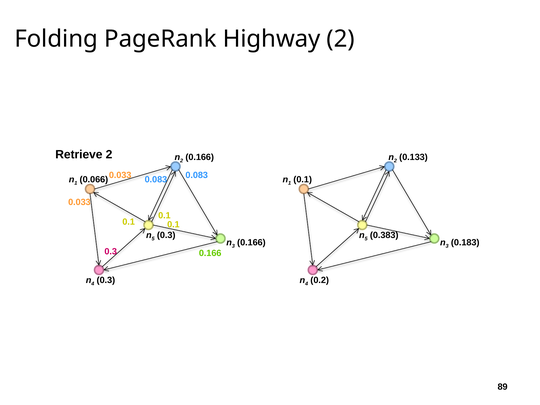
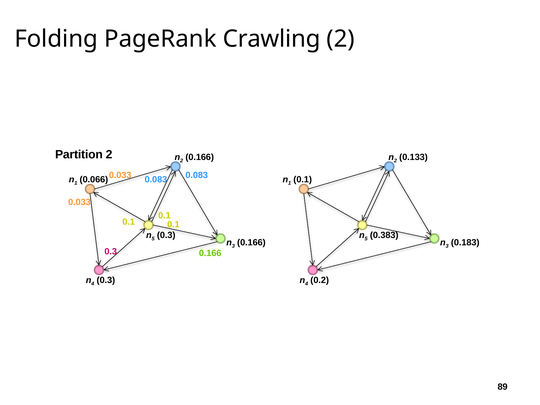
Highway: Highway -> Crawling
Retrieve: Retrieve -> Partition
